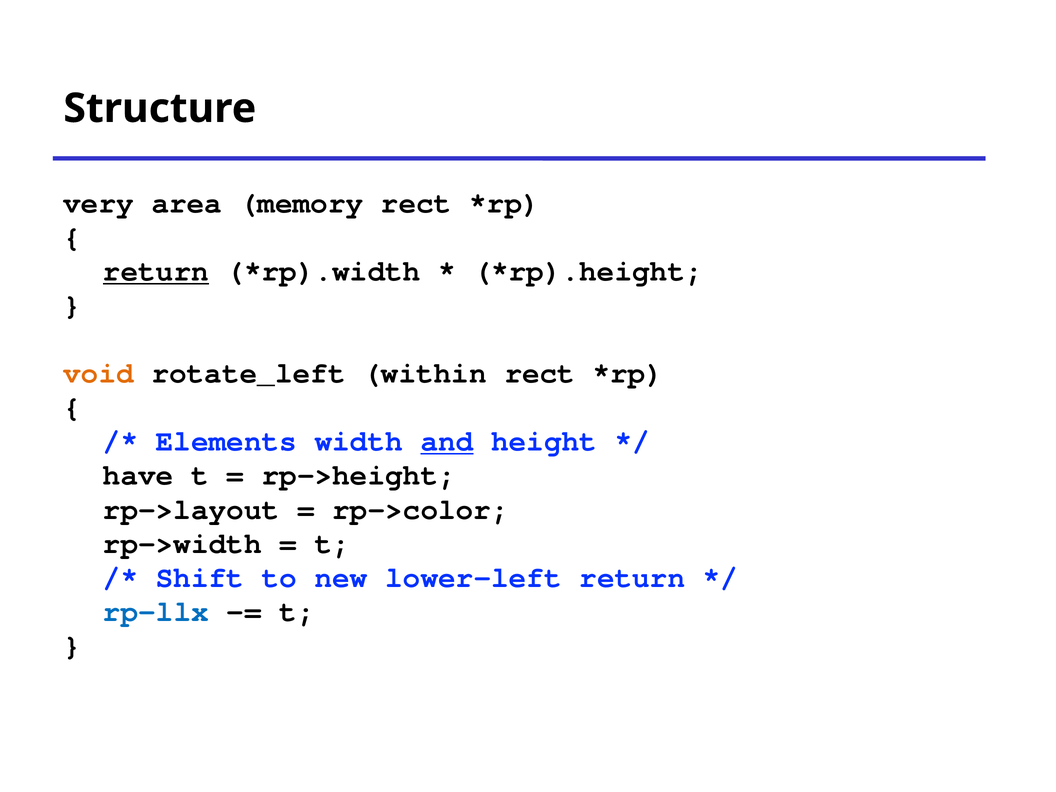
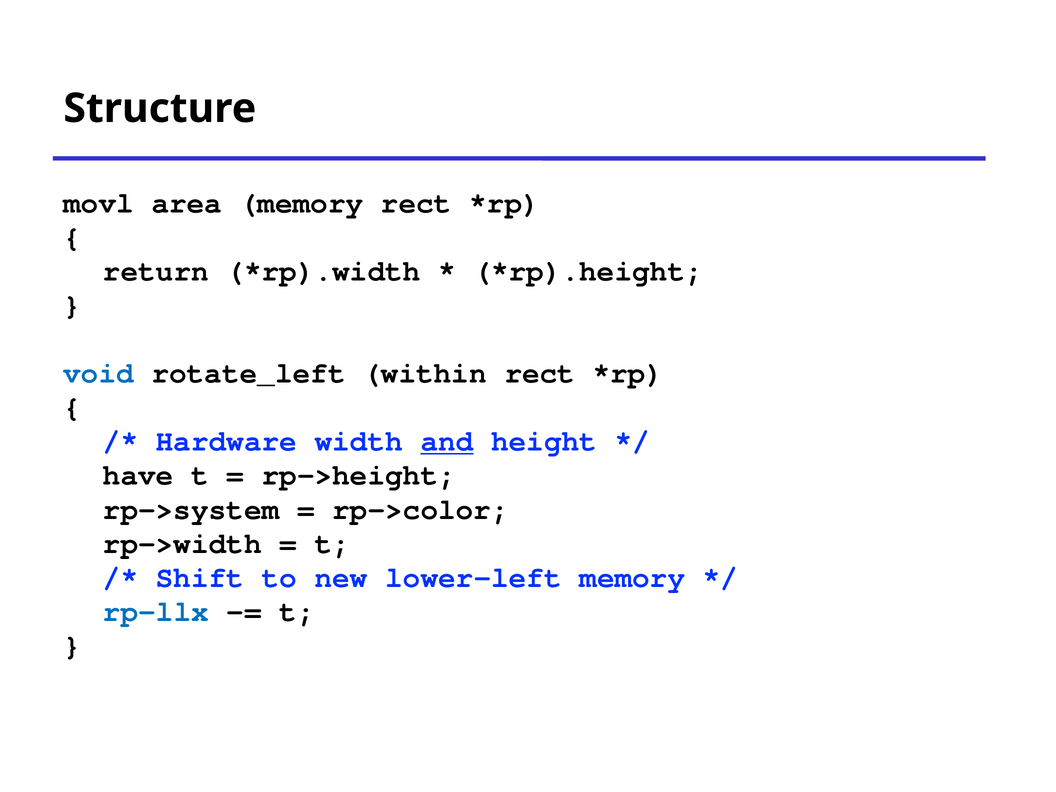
very: very -> movl
return at (156, 271) underline: present -> none
void colour: orange -> blue
Elements: Elements -> Hardware
rp->layout: rp->layout -> rp->system
lower-left return: return -> memory
